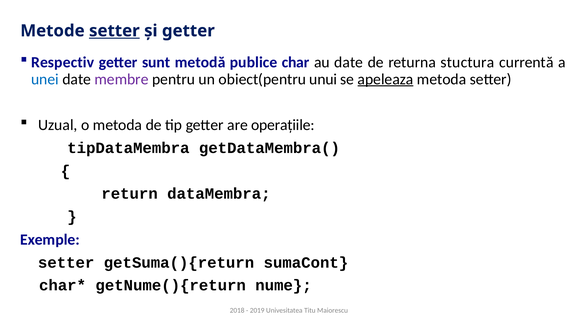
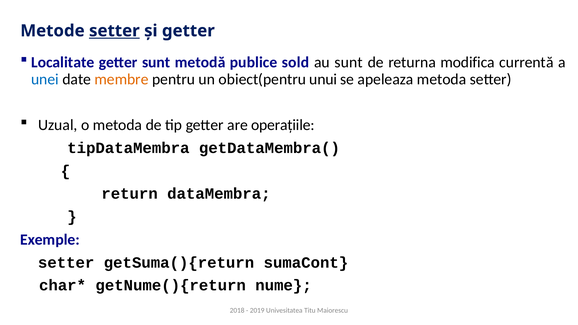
Respectiv: Respectiv -> Localitate
char: char -> sold
au date: date -> sunt
stuctura: stuctura -> modifica
membre colour: purple -> orange
apeleaza underline: present -> none
